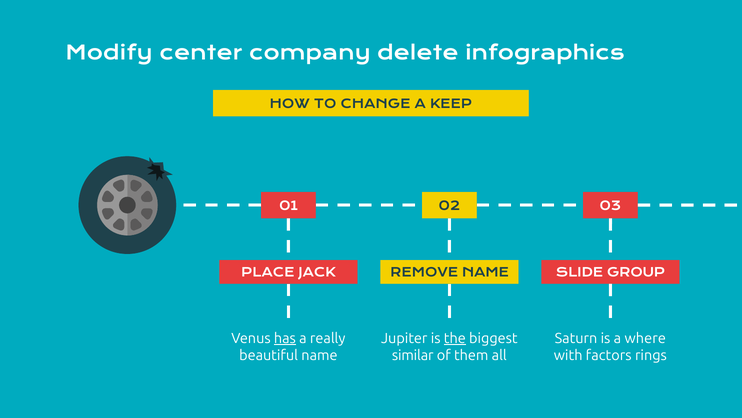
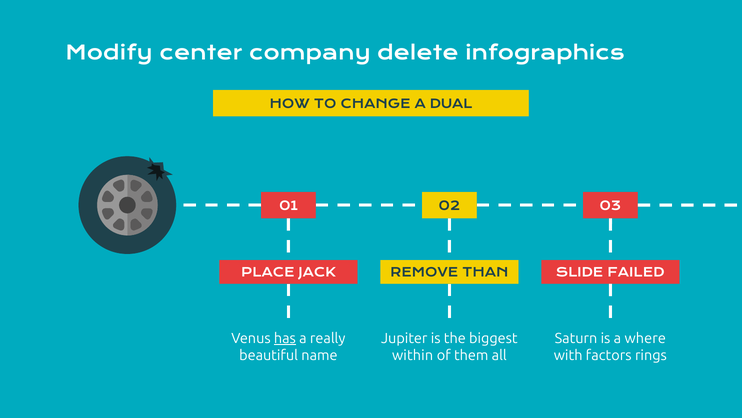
KEEP: KEEP -> DUAL
REMOVE NAME: NAME -> THAN
GROUP: GROUP -> FAILED
the underline: present -> none
similar: similar -> within
